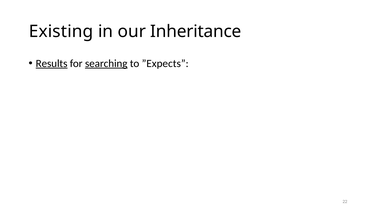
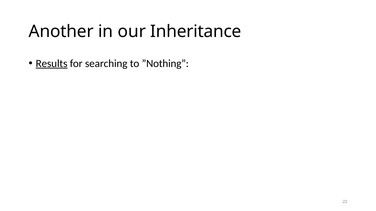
Existing: Existing -> Another
searching underline: present -> none
”Expects: ”Expects -> ”Nothing
